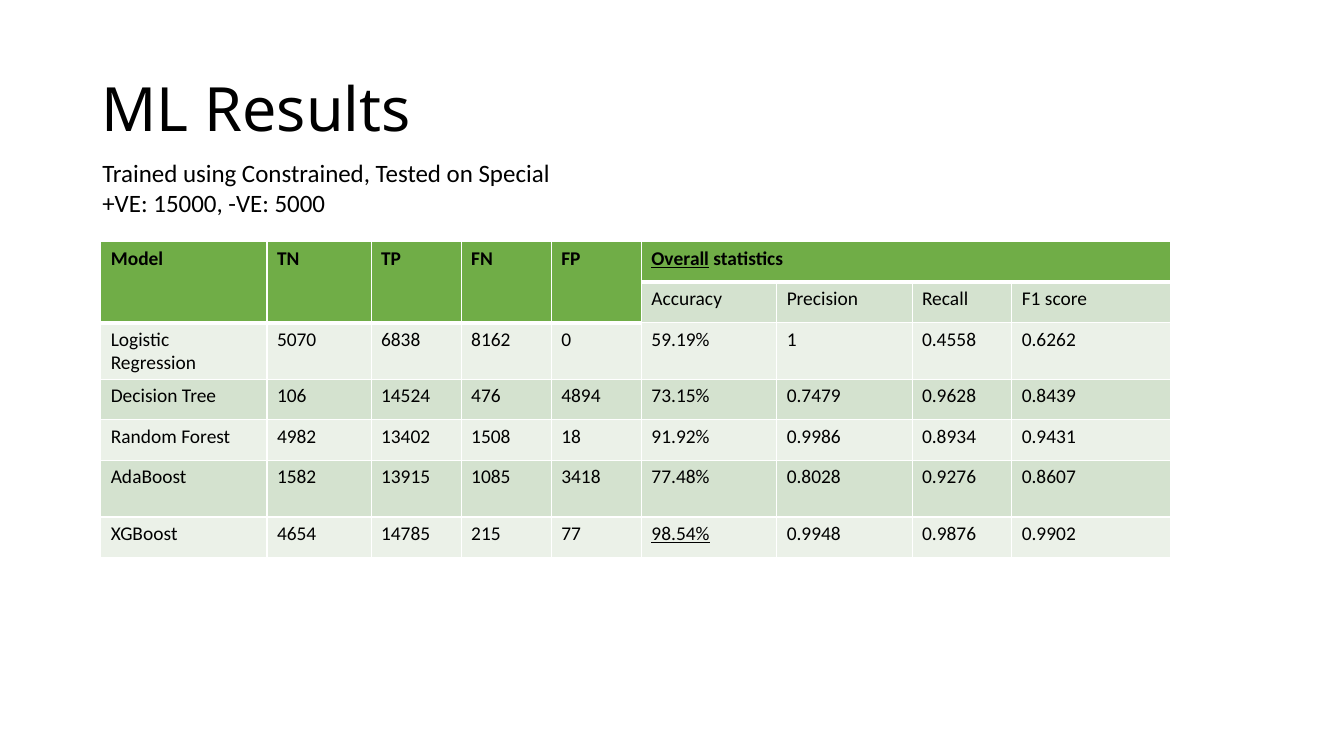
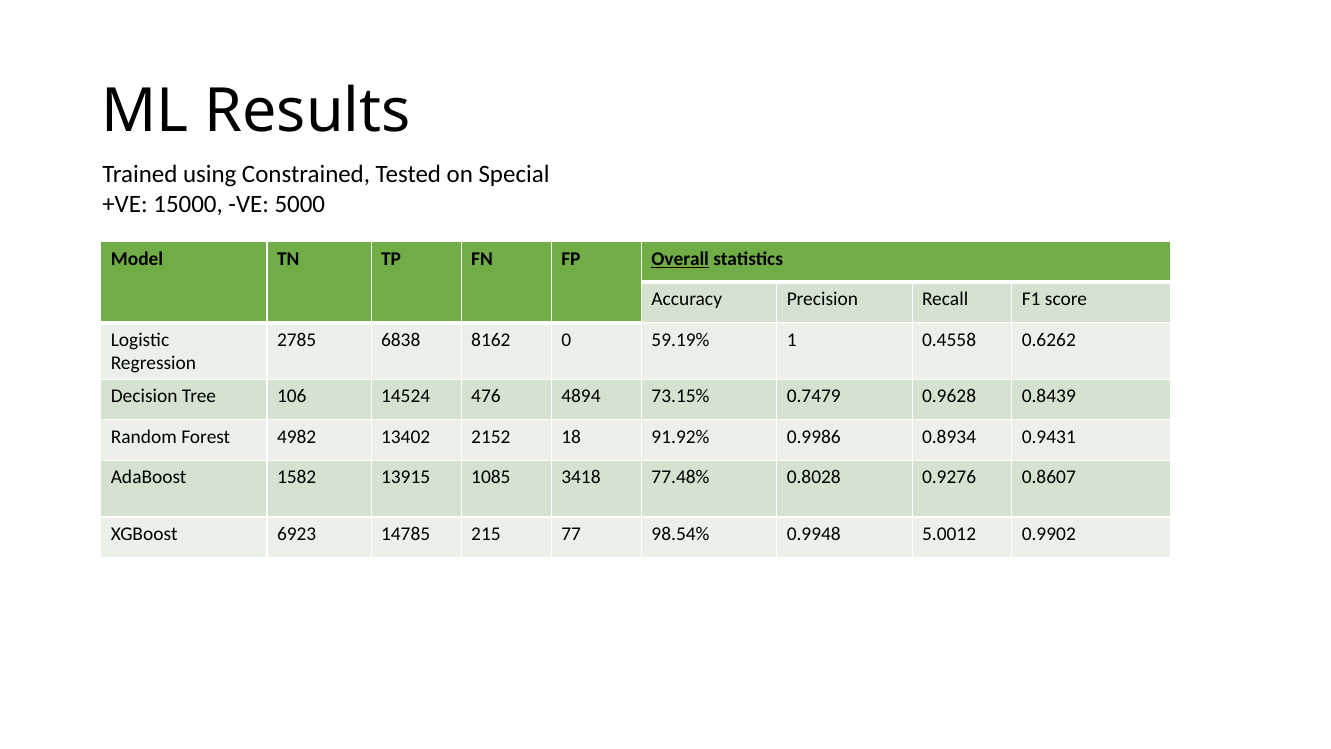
5070: 5070 -> 2785
1508: 1508 -> 2152
4654: 4654 -> 6923
98.54% underline: present -> none
0.9876: 0.9876 -> 5.0012
